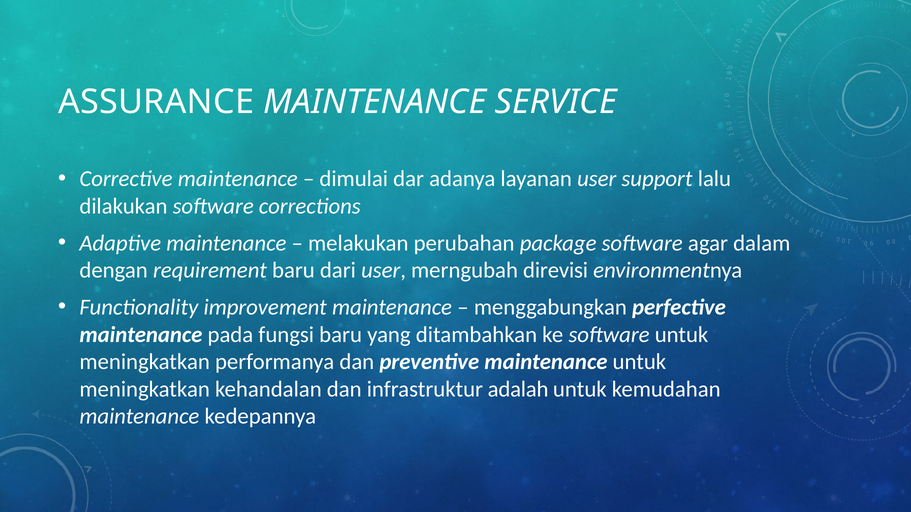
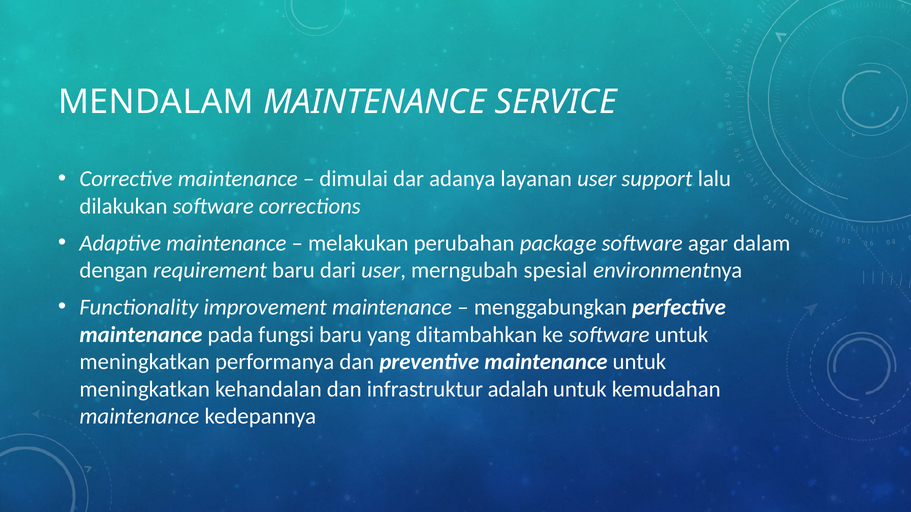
ASSURANCE: ASSURANCE -> MENDALAM
direvisi: direvisi -> spesial
